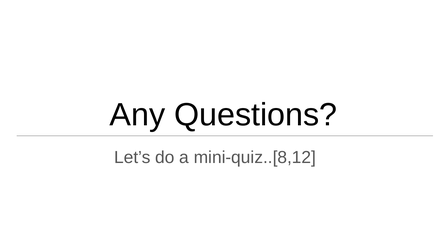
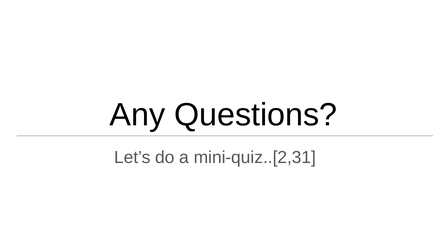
mini-quiz..[8,12: mini-quiz..[8,12 -> mini-quiz..[2,31
